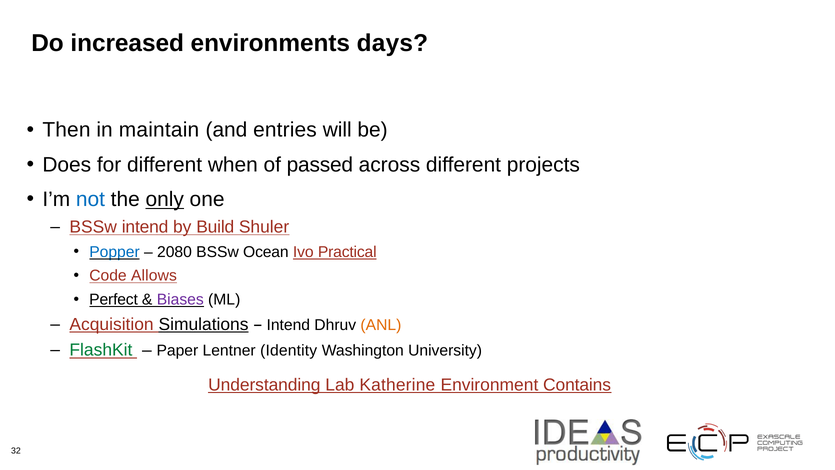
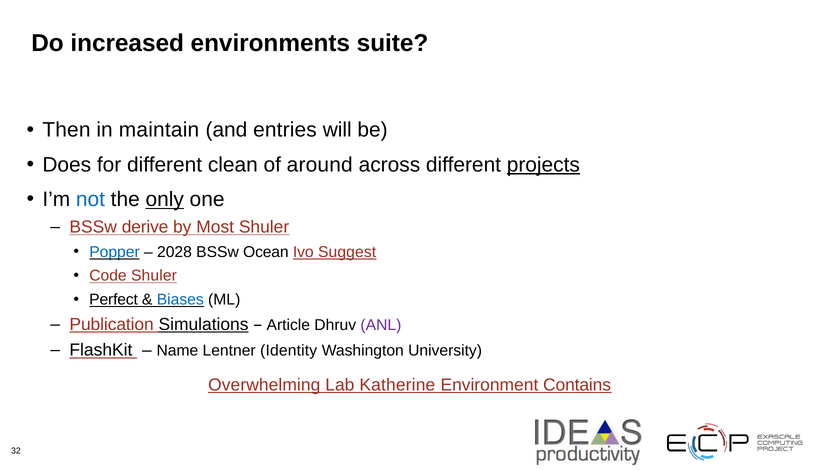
days: days -> suite
when: when -> clean
passed: passed -> around
projects underline: none -> present
BSSw intend: intend -> derive
Build: Build -> Most
2080: 2080 -> 2028
Practical: Practical -> Suggest
Code Allows: Allows -> Shuler
Biases colour: purple -> blue
Acquisition: Acquisition -> Publication
Intend at (288, 325): Intend -> Article
ANL colour: orange -> purple
FlashKit colour: green -> black
Paper: Paper -> Name
Understanding: Understanding -> Overwhelming
